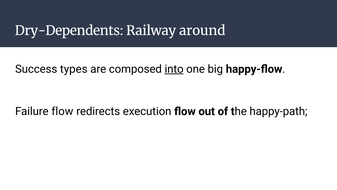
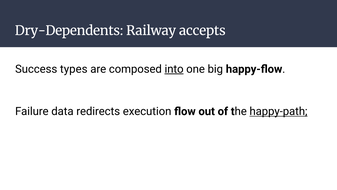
around: around -> accepts
Failure flow: flow -> data
happy-path underline: none -> present
